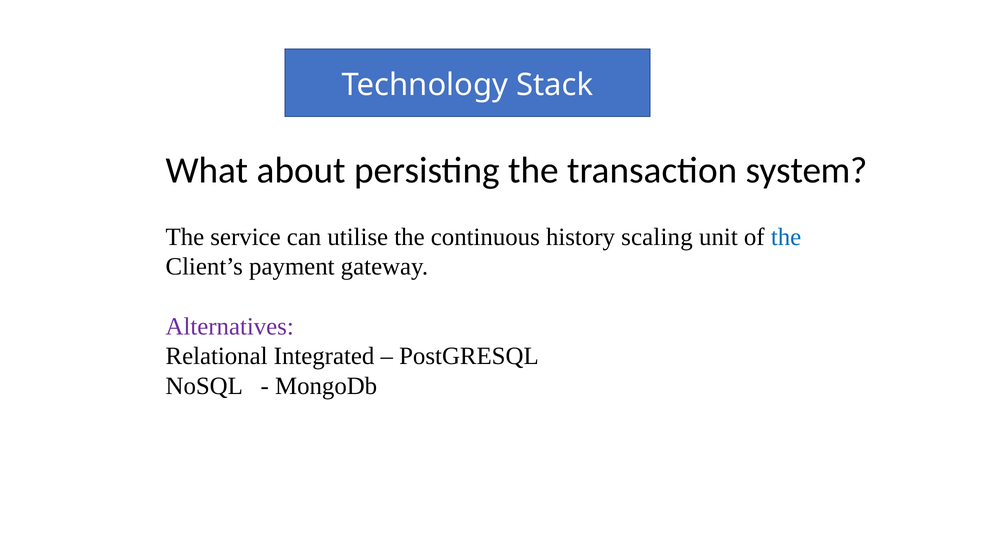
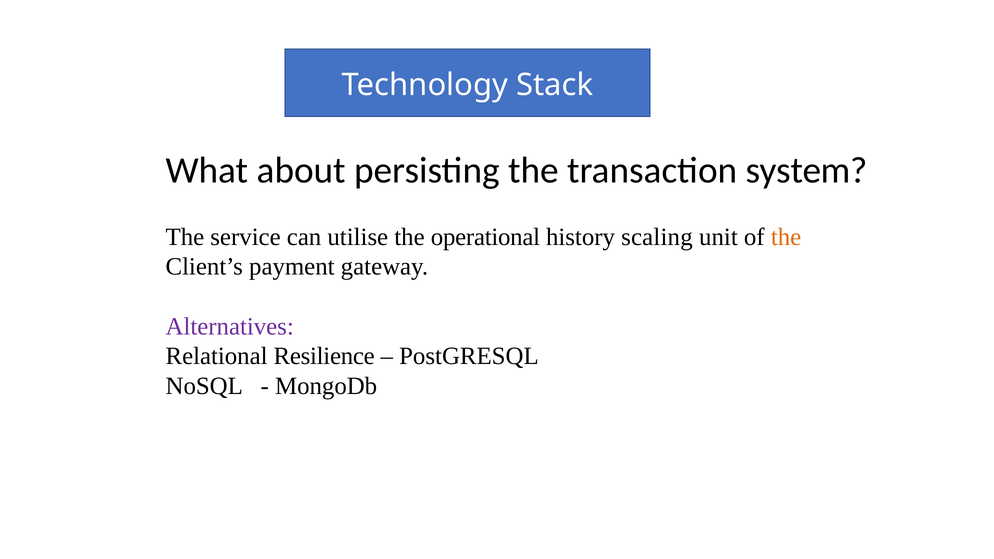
continuous: continuous -> operational
the at (786, 237) colour: blue -> orange
Integrated: Integrated -> Resilience
